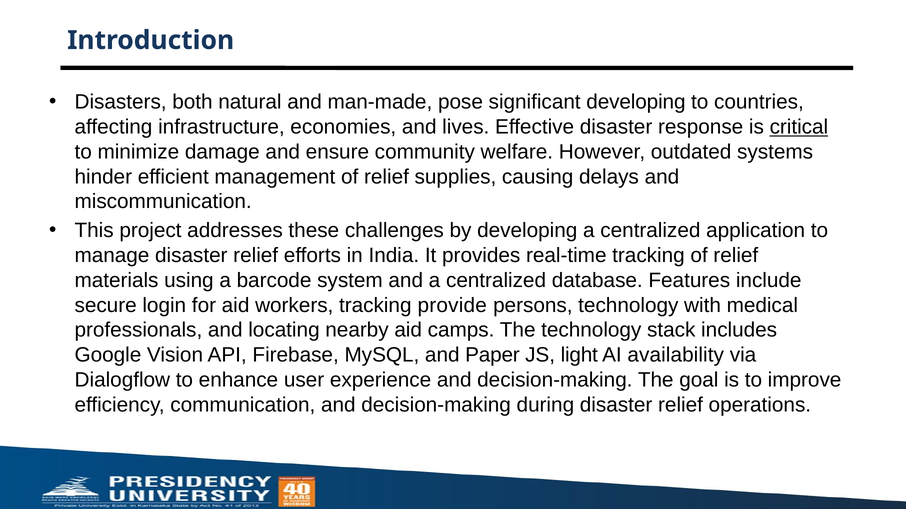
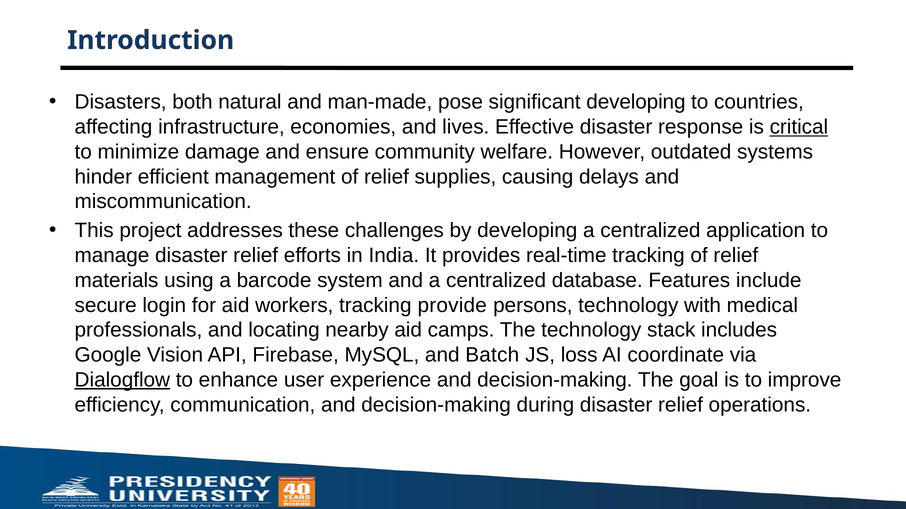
Paper: Paper -> Batch
light: light -> loss
availability: availability -> coordinate
Dialogflow underline: none -> present
